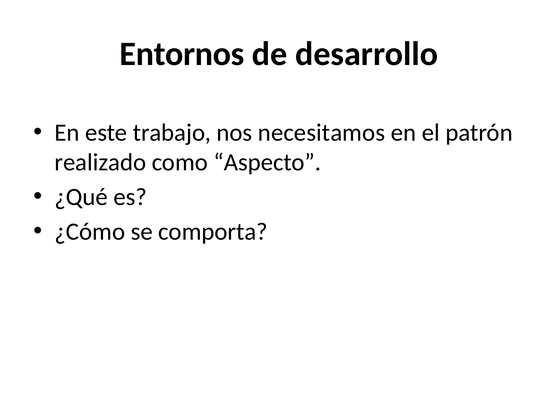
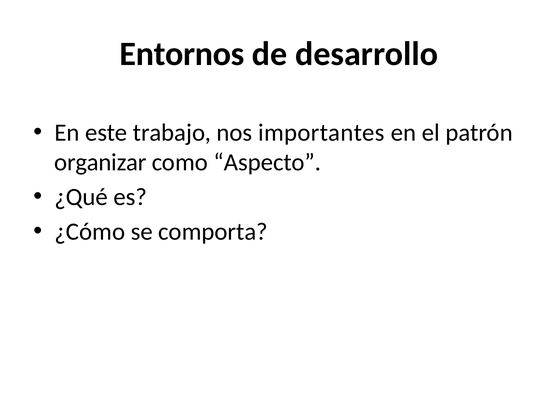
necesitamos: necesitamos -> importantes
realizado: realizado -> organizar
